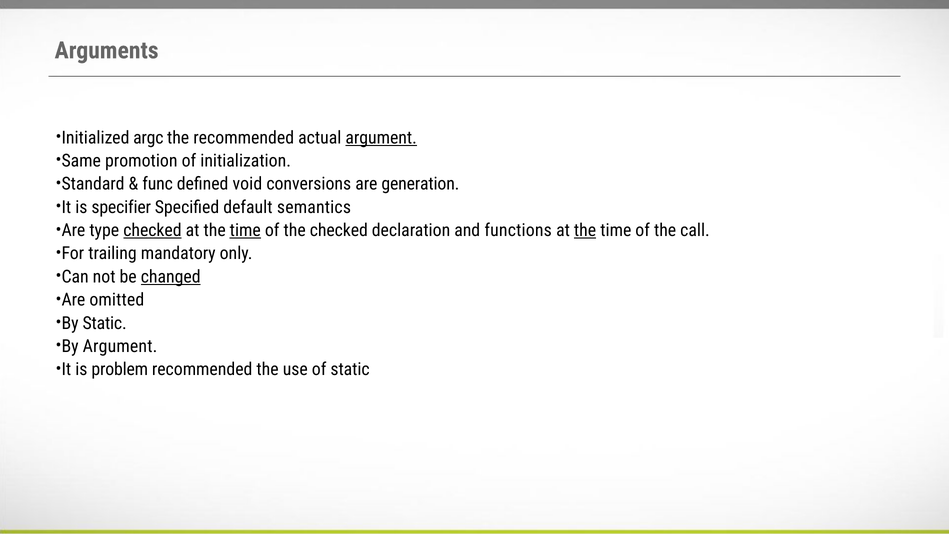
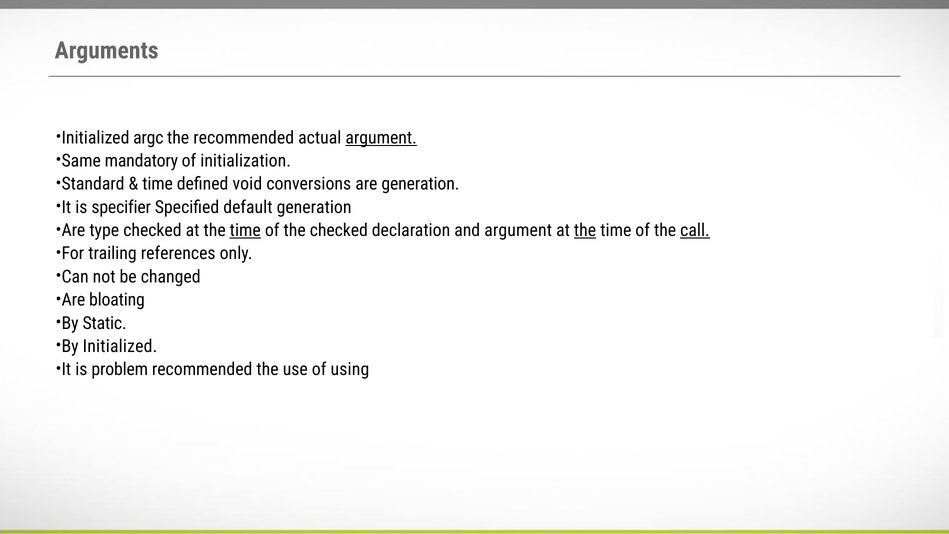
promotion: promotion -> mandatory
func at (158, 184): func -> time
default semantics: semantics -> generation
checked at (152, 230) underline: present -> none
and functions: functions -> argument
call underline: none -> present
mandatory: mandatory -> references
changed underline: present -> none
omitted: omitted -> bloating
By Argument: Argument -> Initialized
of static: static -> using
